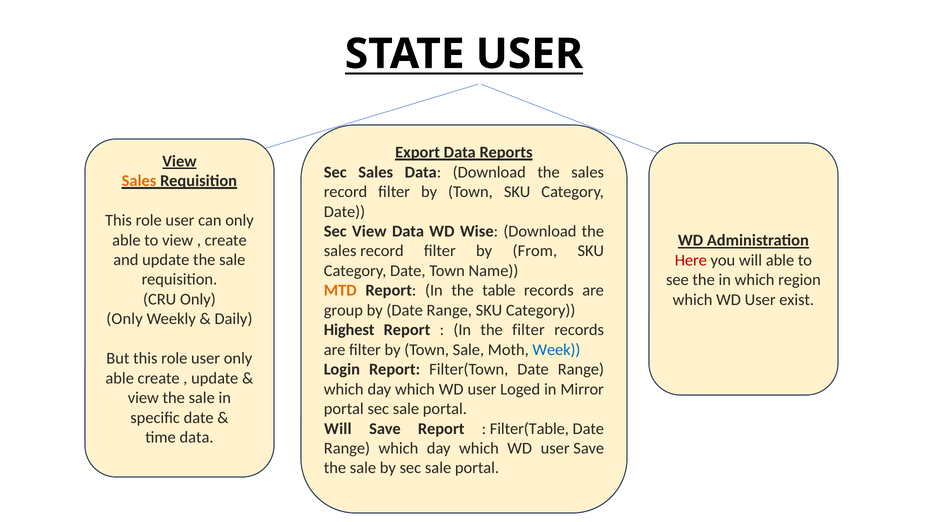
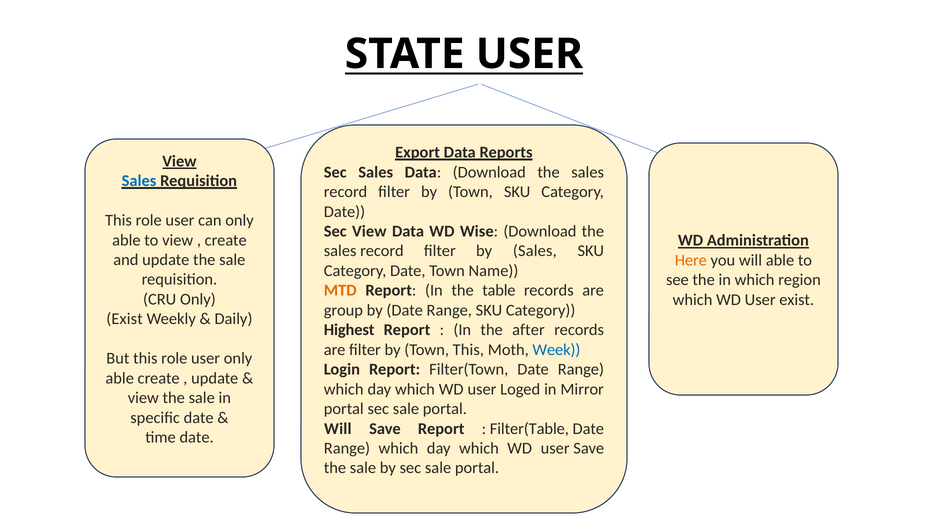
Sales at (139, 181) colour: orange -> blue
by From: From -> Sales
Here colour: red -> orange
Only at (125, 319): Only -> Exist
the filter: filter -> after
Town Sale: Sale -> This
time data: data -> date
